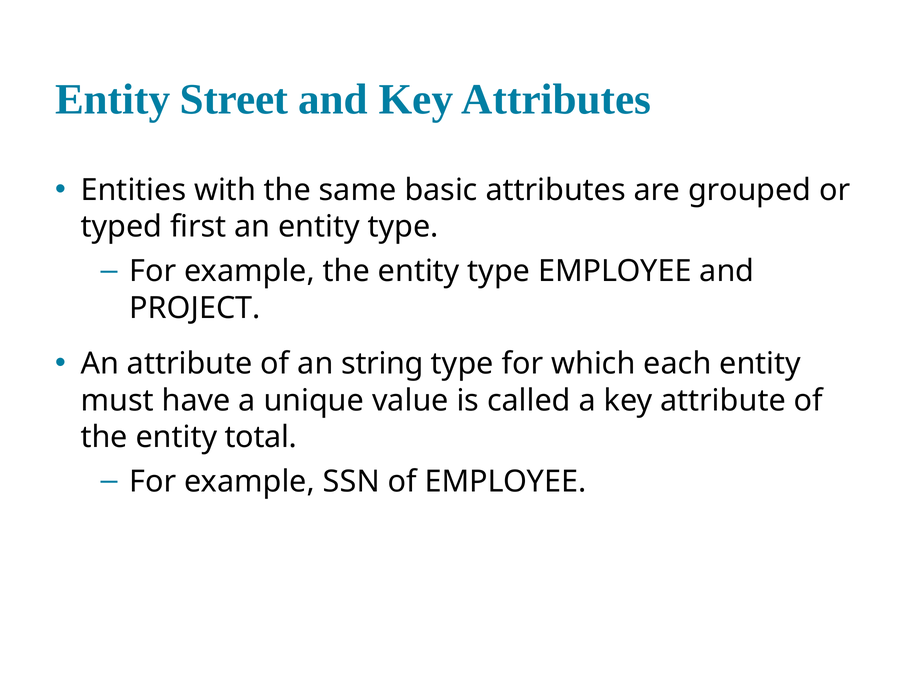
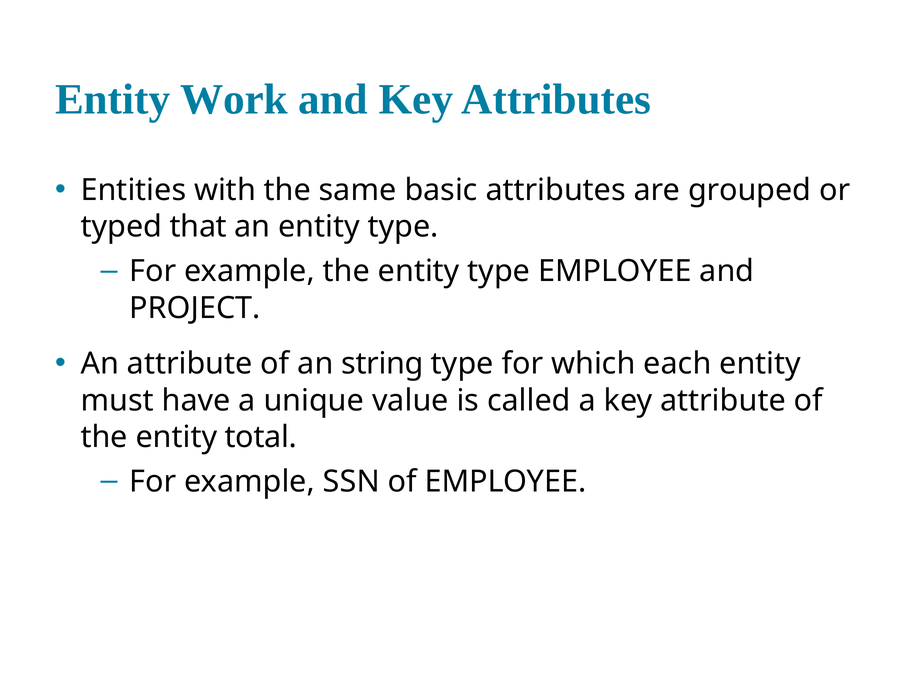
Street: Street -> Work
first: first -> that
